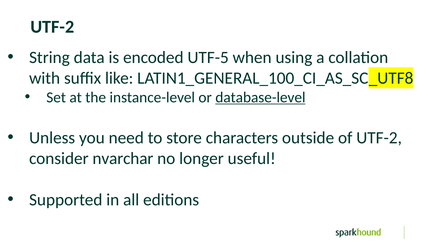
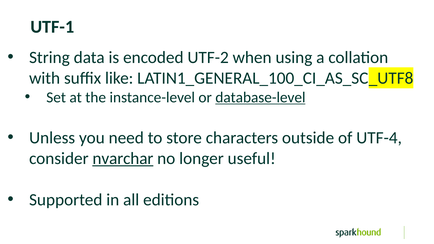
UTF-2 at (52, 27): UTF-2 -> UTF-1
UTF-5: UTF-5 -> UTF-2
of UTF-2: UTF-2 -> UTF-4
nvarchar underline: none -> present
